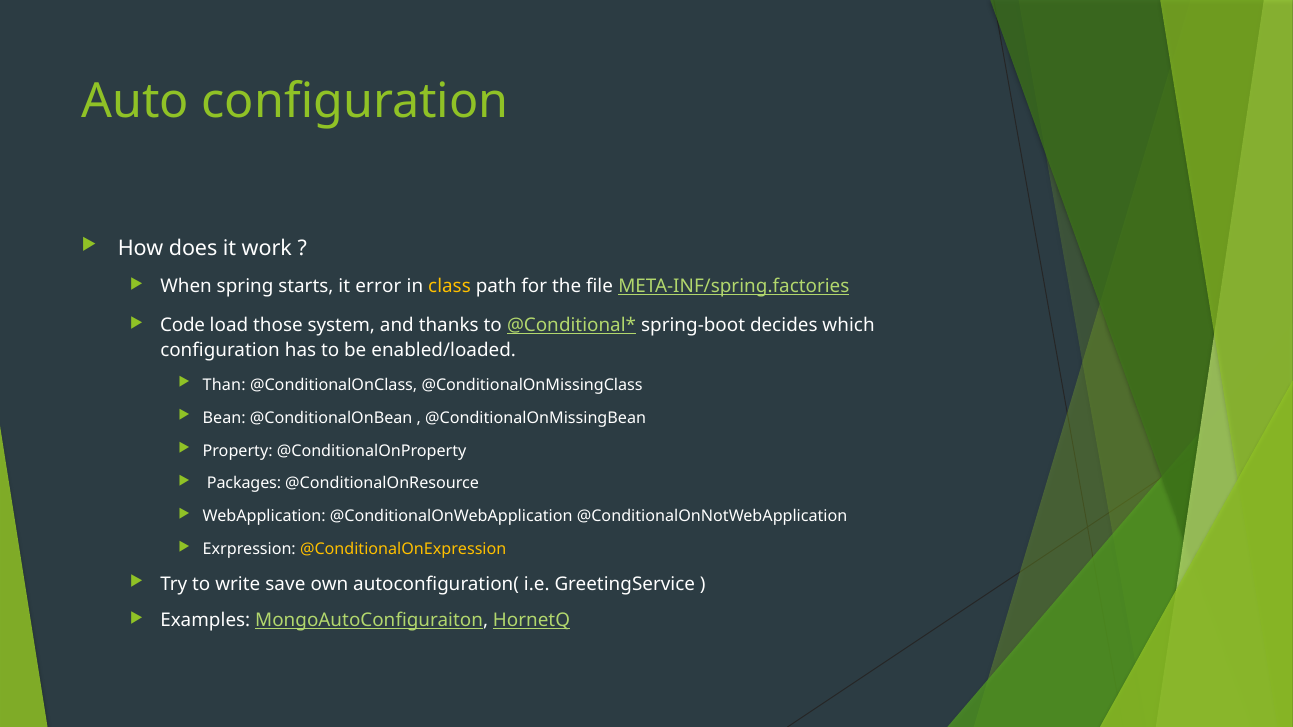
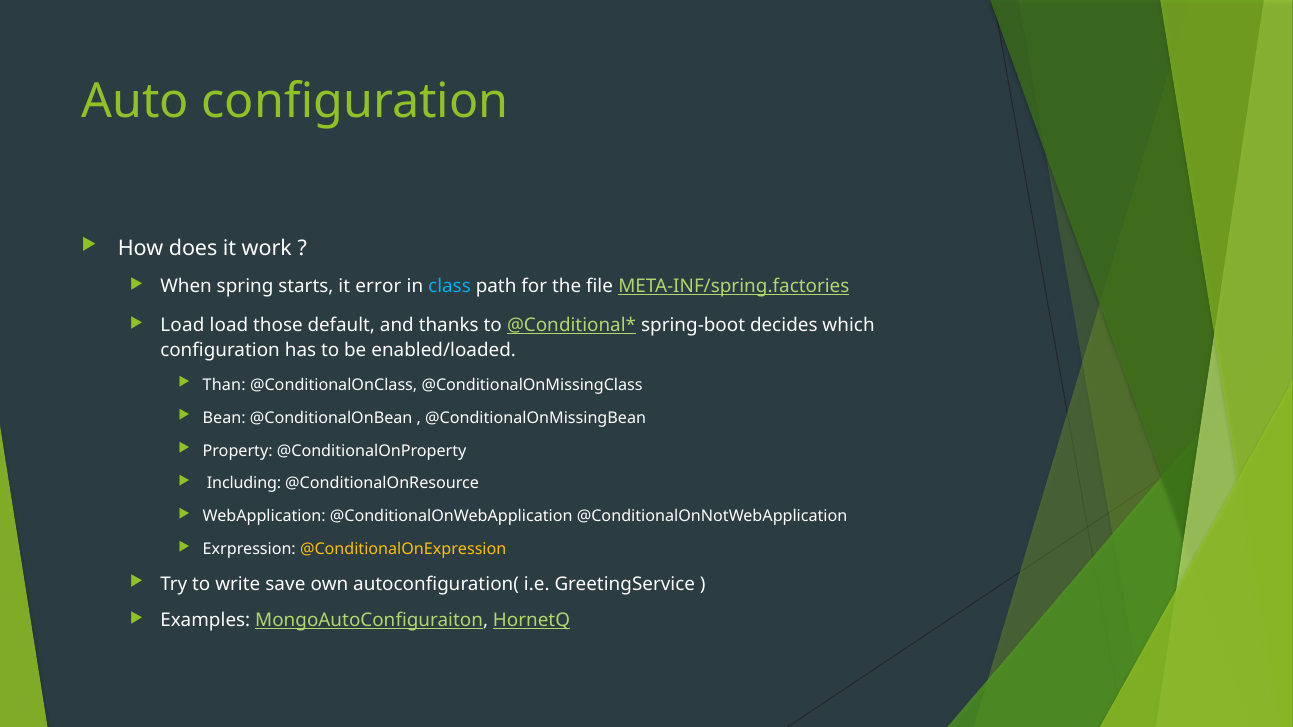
class colour: yellow -> light blue
Code at (183, 325): Code -> Load
system: system -> default
Packages: Packages -> Including
